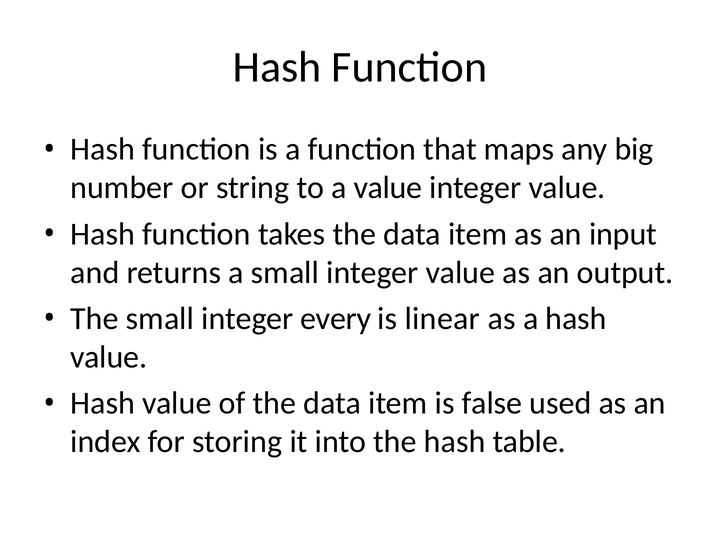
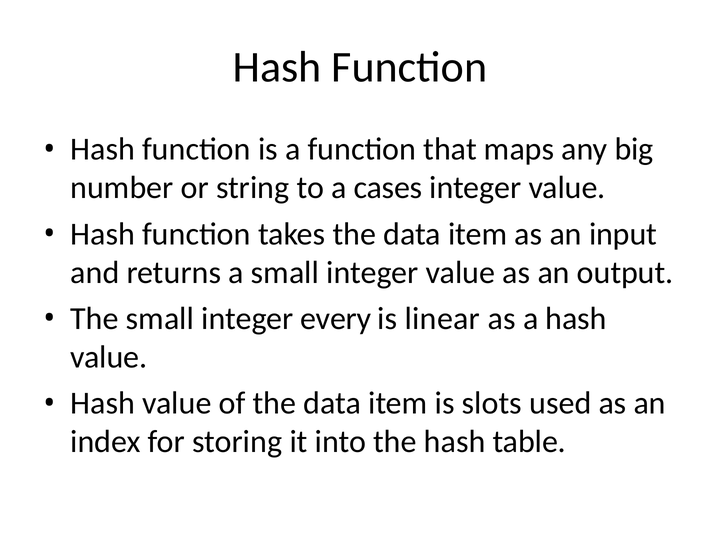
a value: value -> cases
false: false -> slots
